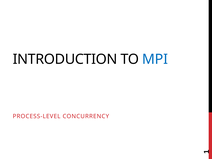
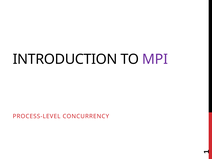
MPI colour: blue -> purple
